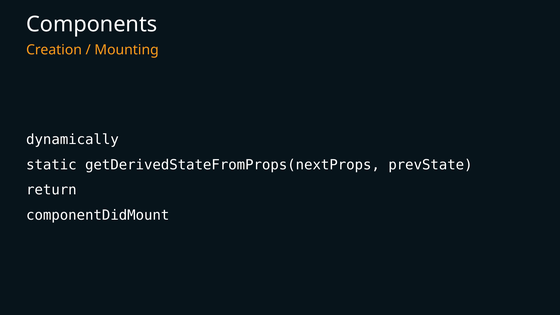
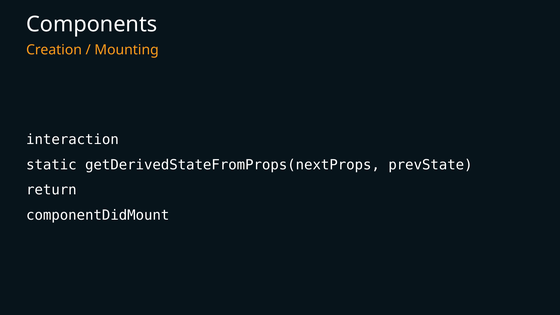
dynamically: dynamically -> interaction
